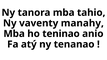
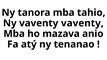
vaventy manahy: manahy -> vaventy
teninao: teninao -> mazava
